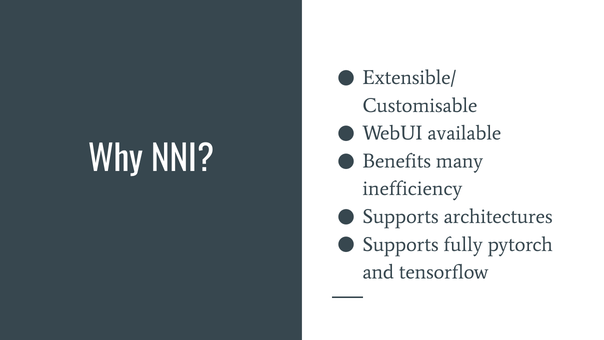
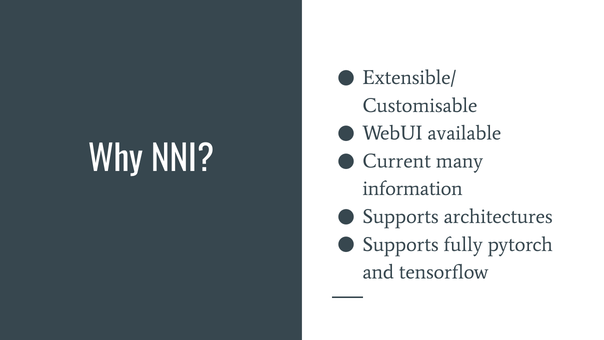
Benefits: Benefits -> Current
inefficiency: inefficiency -> information
